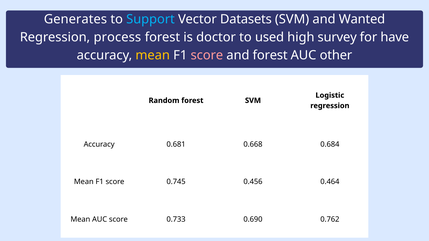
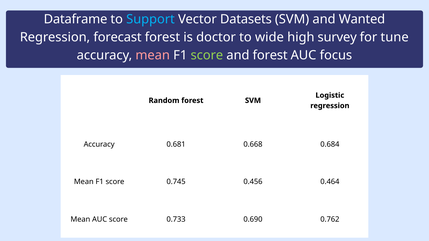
Generates: Generates -> Dataframe
process: process -> forecast
used: used -> wide
have: have -> tune
mean at (153, 55) colour: yellow -> pink
score at (207, 55) colour: pink -> light green
other: other -> focus
